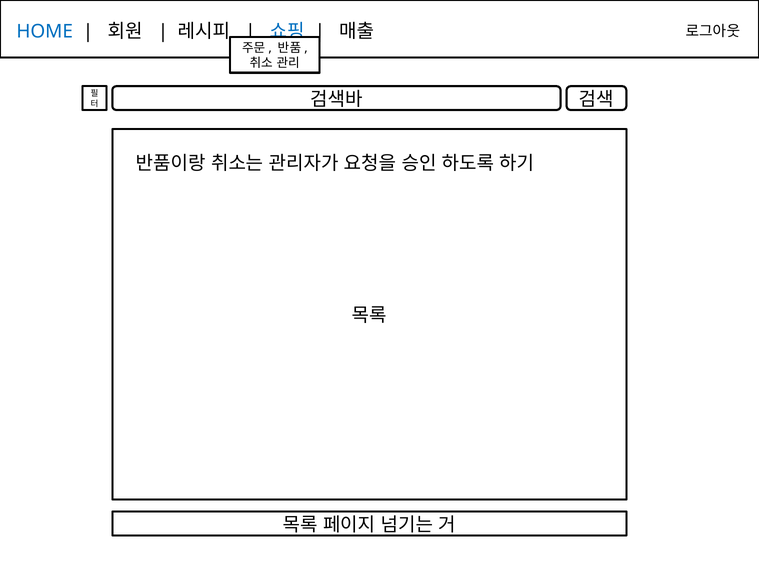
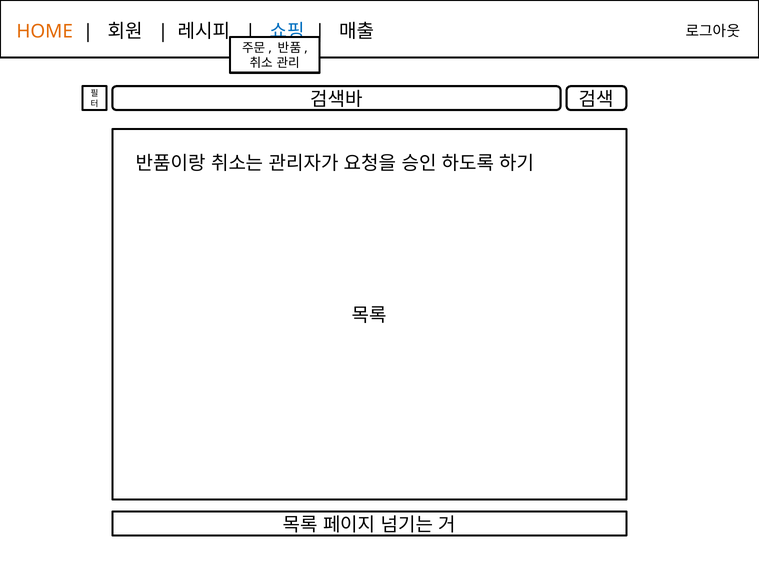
HOME colour: blue -> orange
